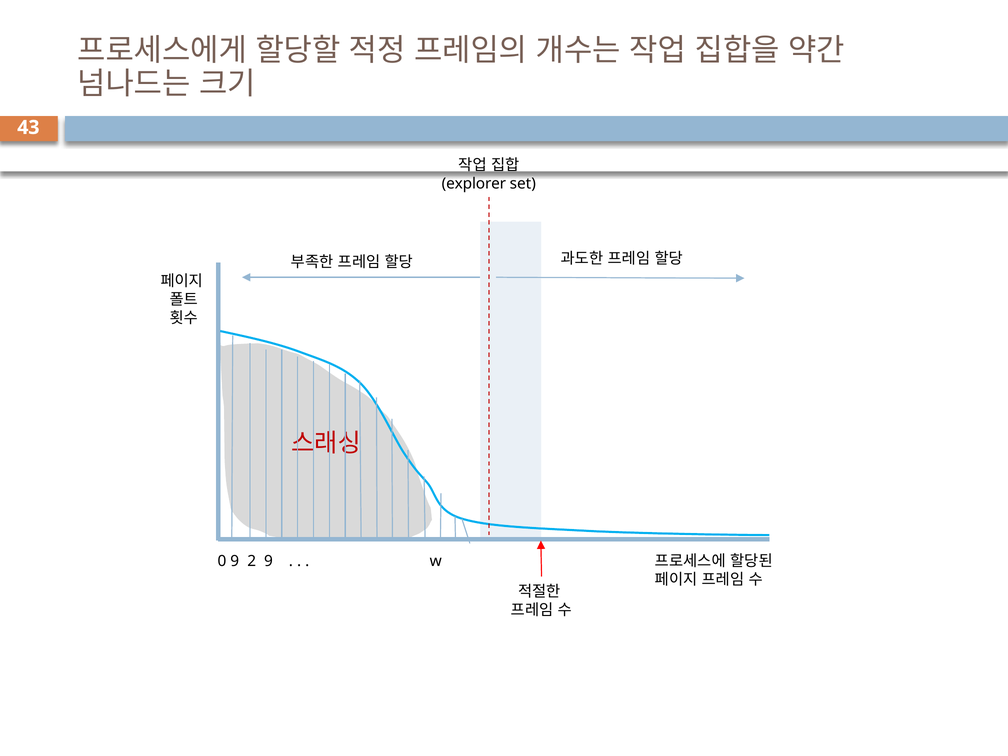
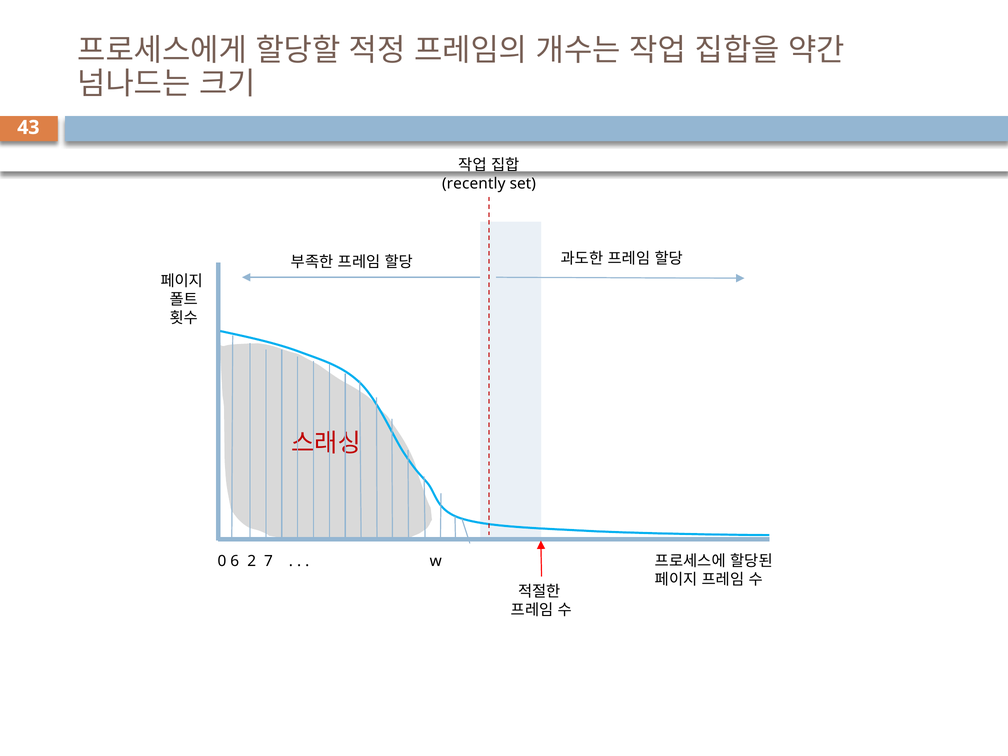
explorer: explorer -> recently
0 9: 9 -> 6
2 9: 9 -> 7
